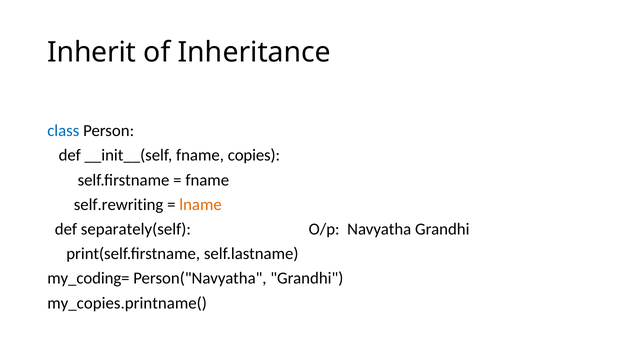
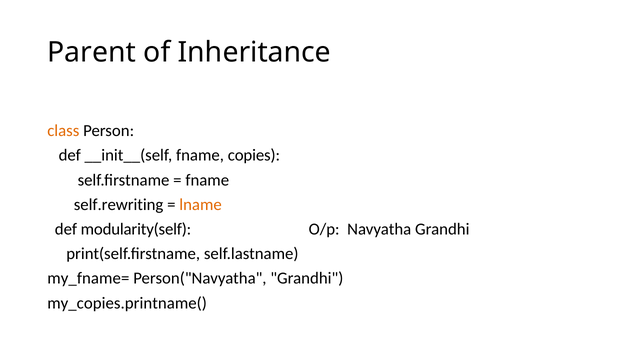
Inherit: Inherit -> Parent
class colour: blue -> orange
separately(self: separately(self -> modularity(self
my_coding=: my_coding= -> my_fname=
